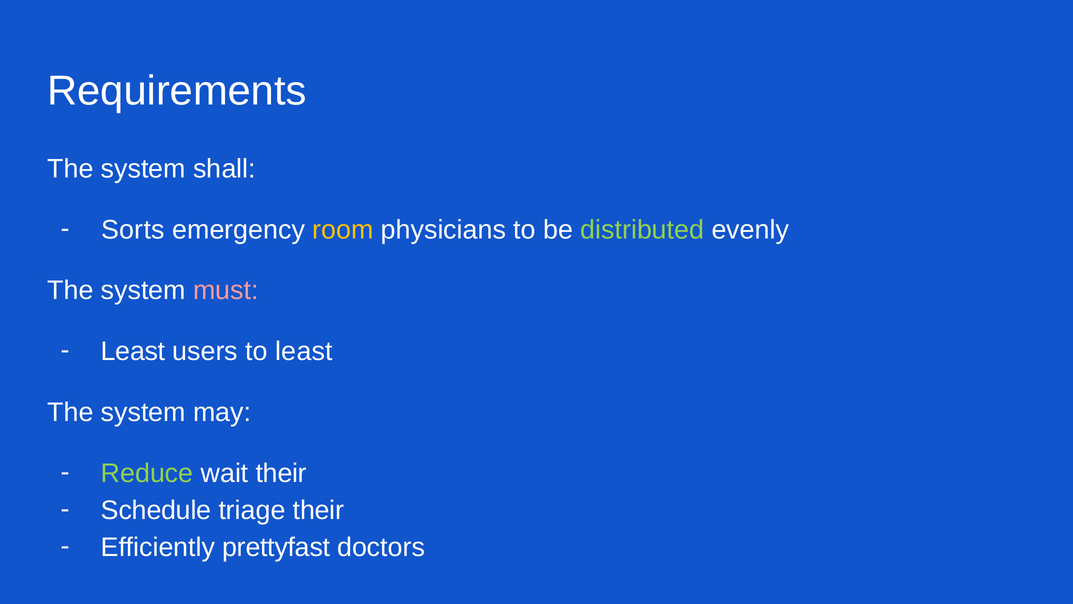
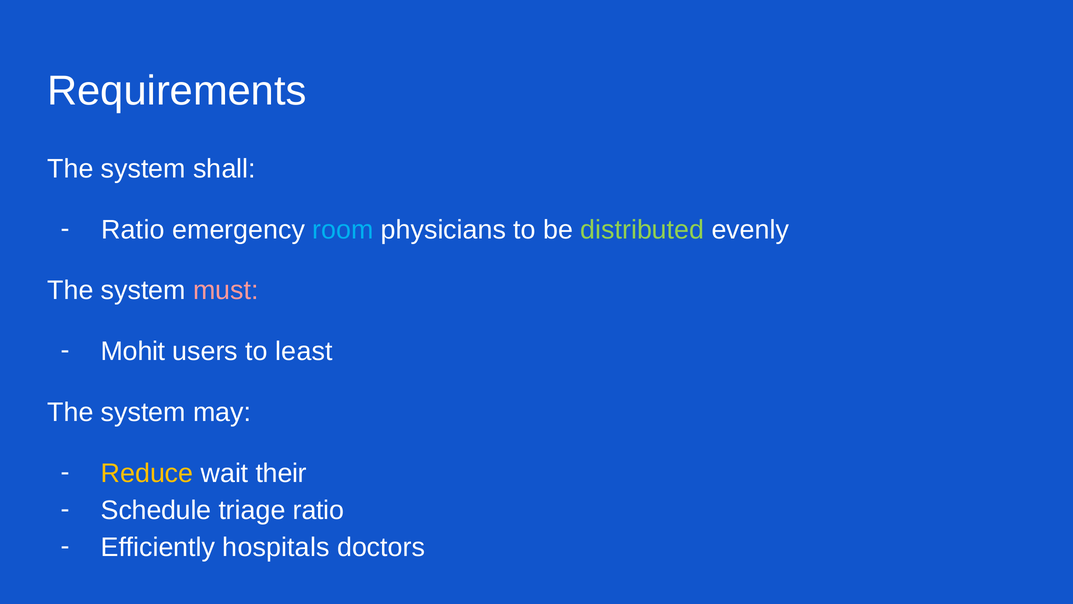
Sorts at (133, 230): Sorts -> Ratio
room colour: yellow -> light blue
Least at (133, 351): Least -> Mohit
Reduce colour: light green -> yellow
triage their: their -> ratio
prettyfast: prettyfast -> hospitals
